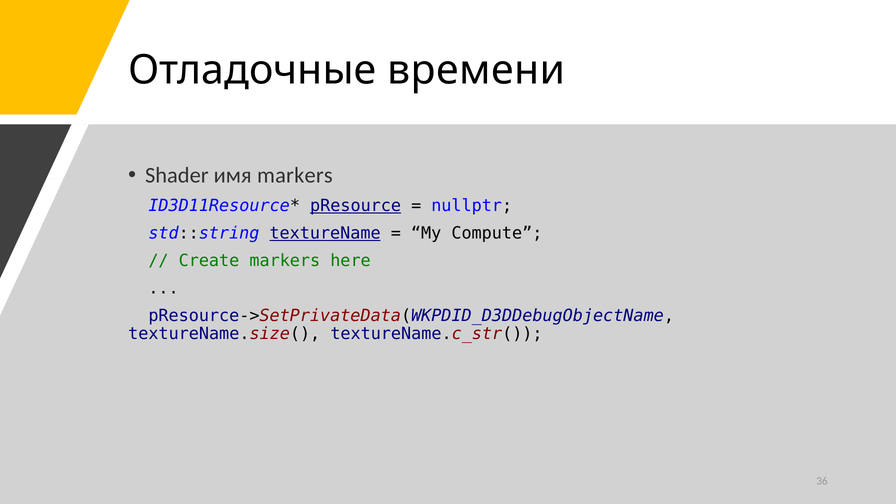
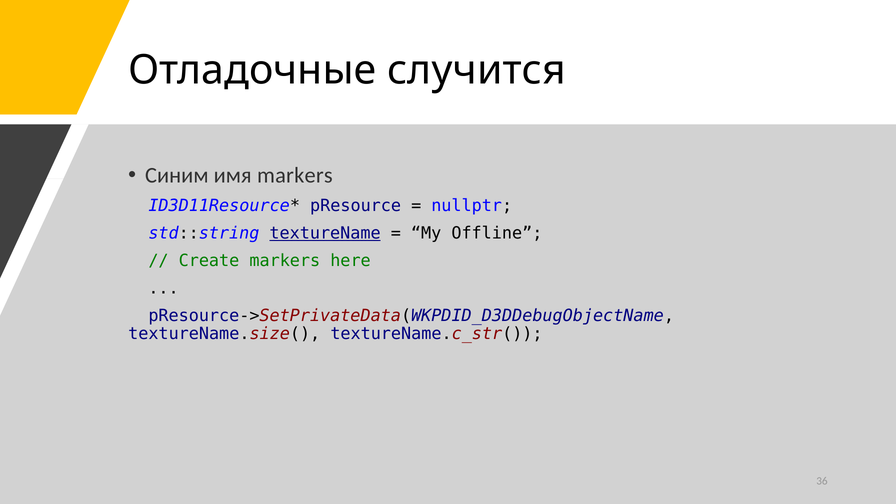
времени: времени -> случится
Shader: Shader -> Синим
pResource underline: present -> none
Compute: Compute -> Offline
